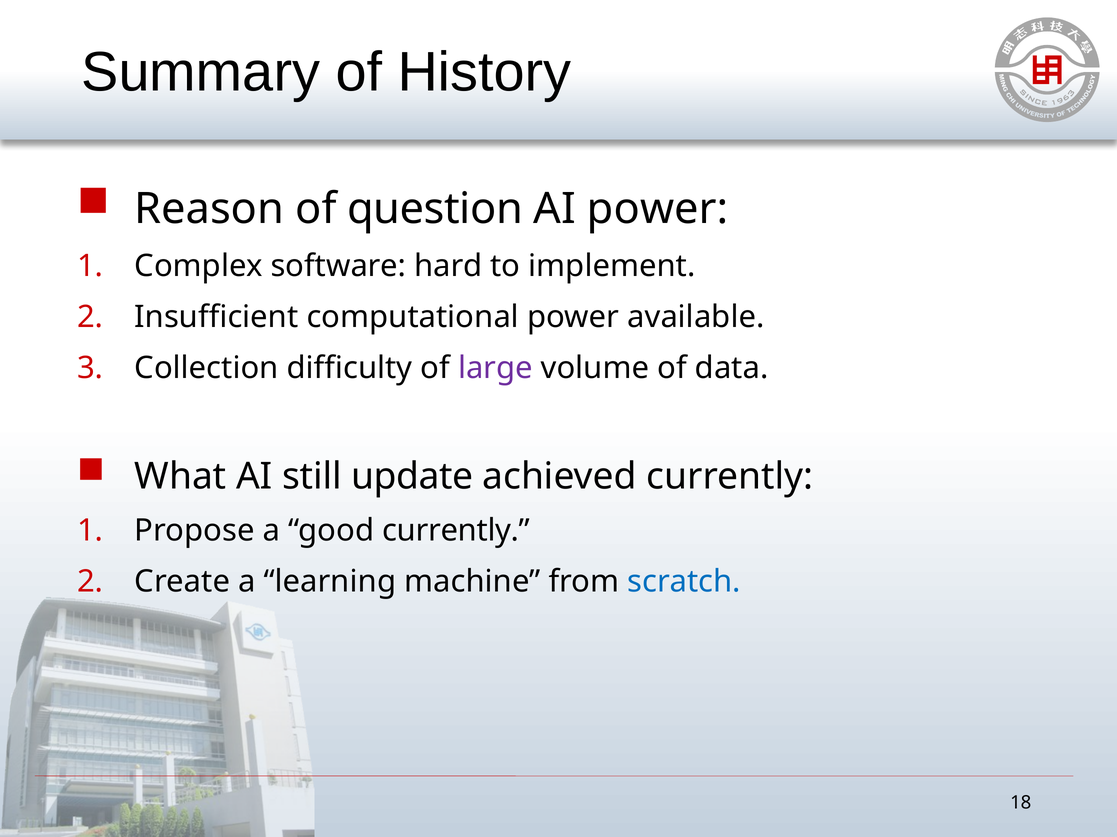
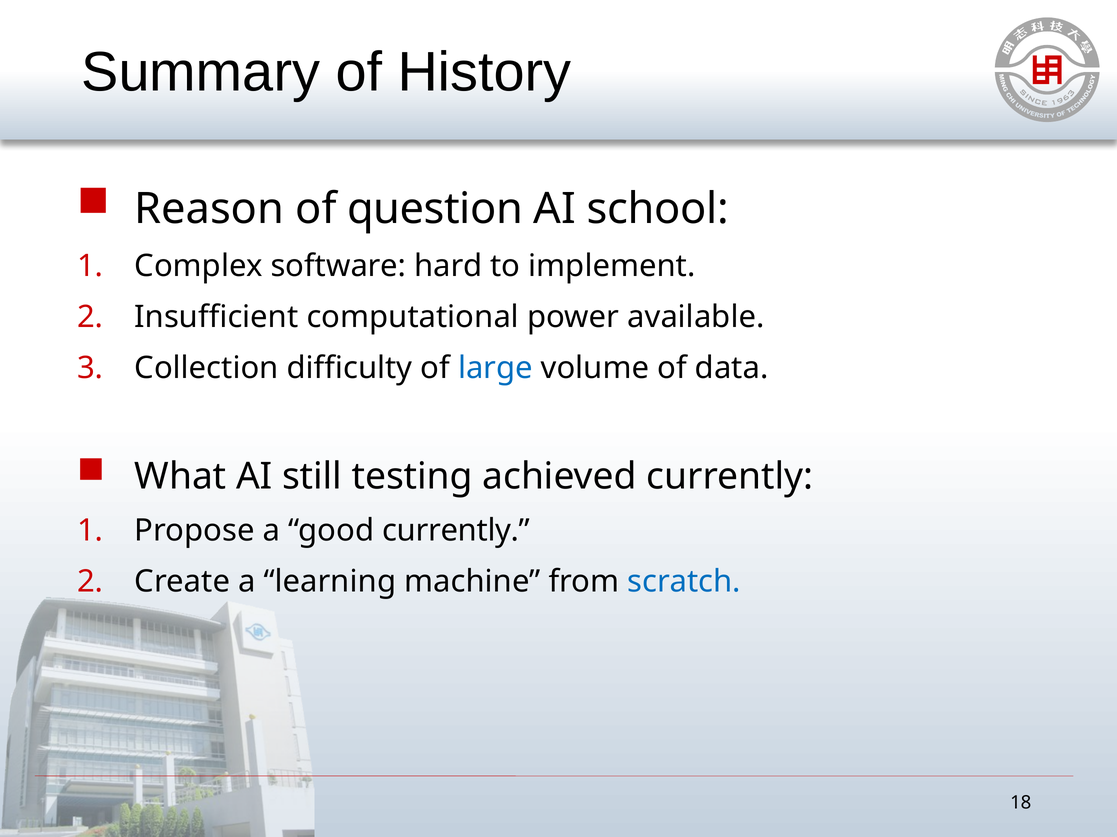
AI power: power -> school
large colour: purple -> blue
update: update -> testing
